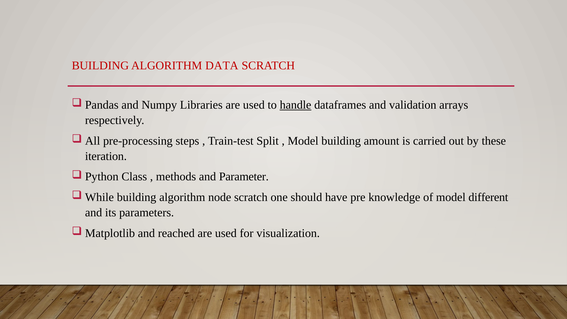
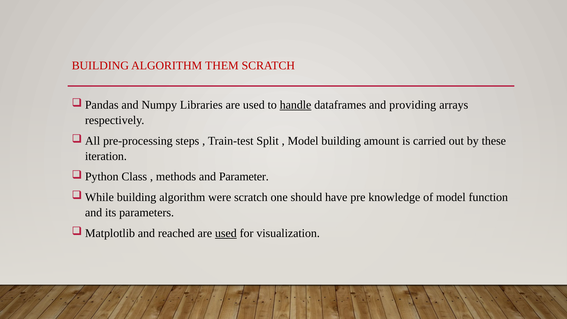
DATA: DATA -> THEM
validation: validation -> providing
node: node -> were
different: different -> function
used at (226, 233) underline: none -> present
